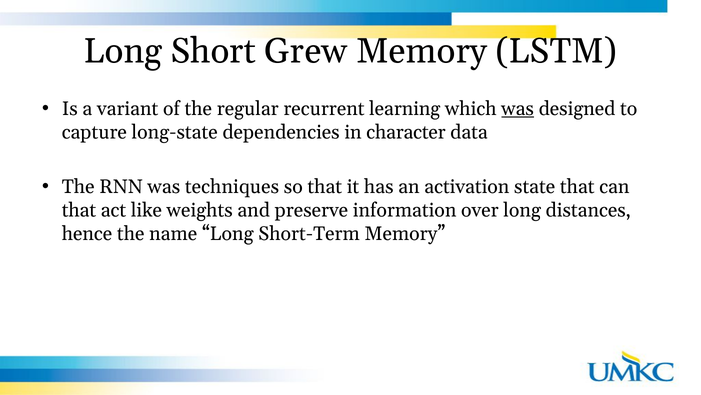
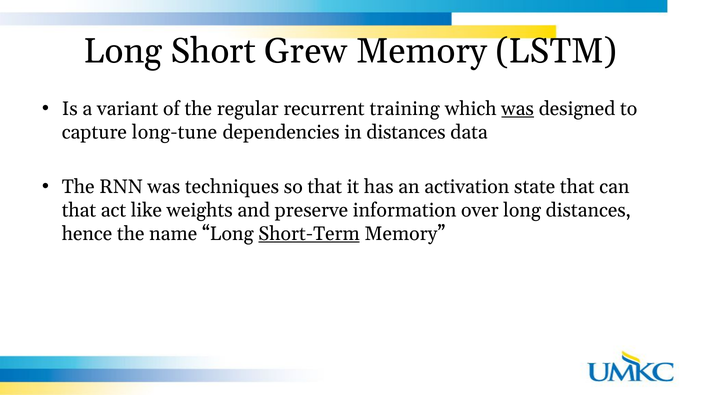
learning: learning -> training
long-state: long-state -> long-tune
in character: character -> distances
Short-Term underline: none -> present
